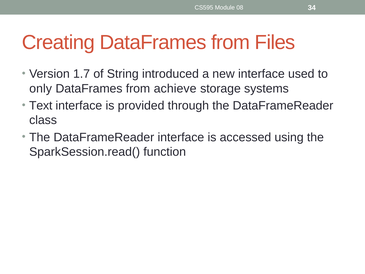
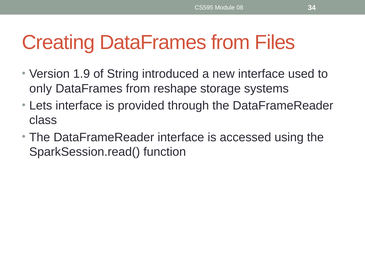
1.7: 1.7 -> 1.9
achieve: achieve -> reshape
Text: Text -> Lets
